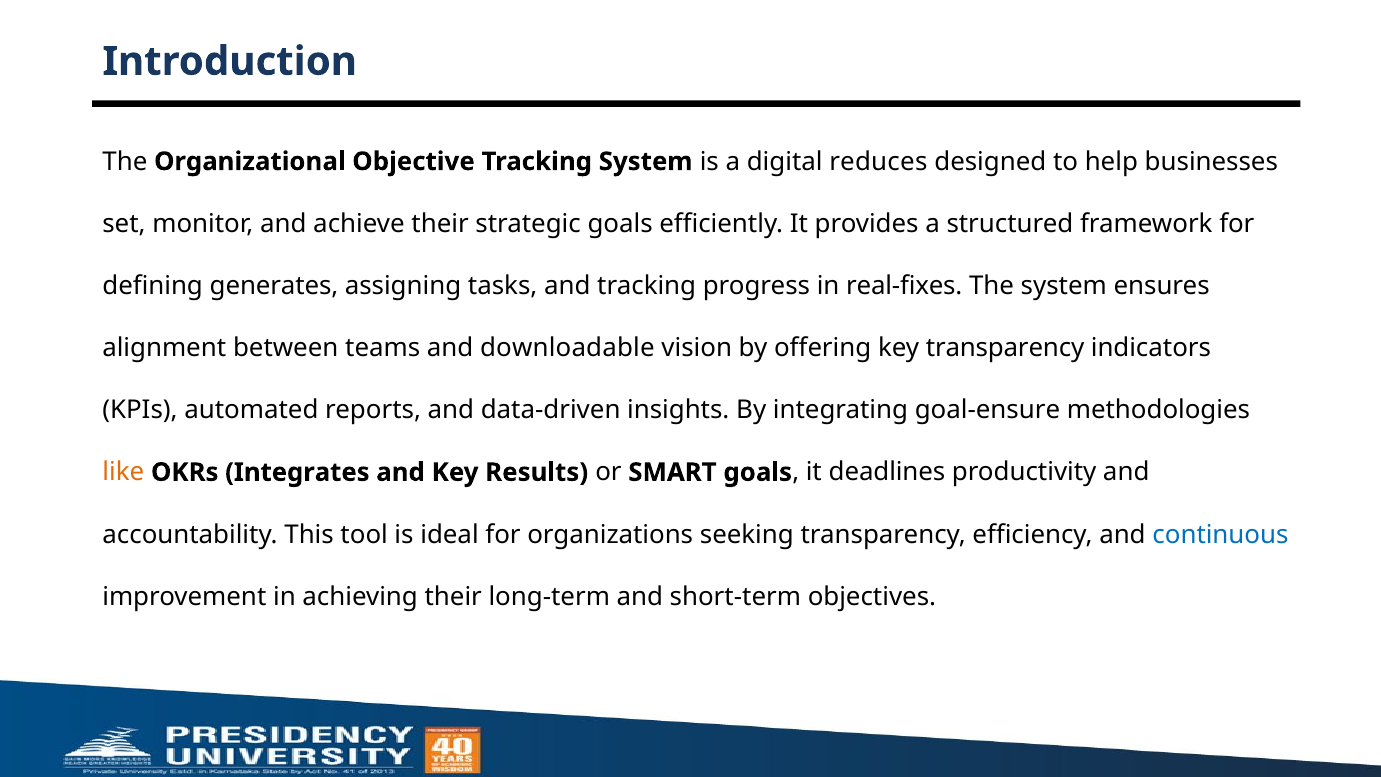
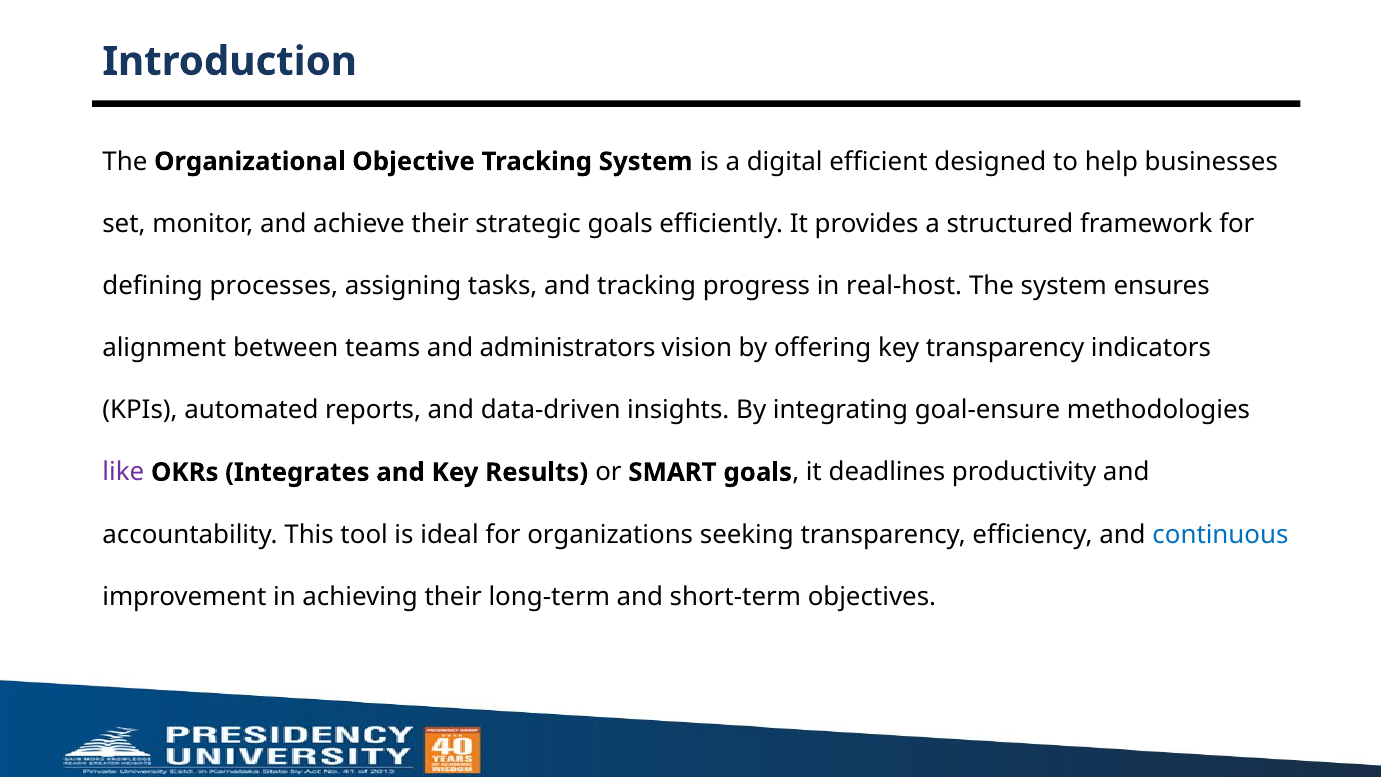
reduces: reduces -> efficient
generates: generates -> processes
real-fixes: real-fixes -> real-host
downloadable: downloadable -> administrators
like colour: orange -> purple
